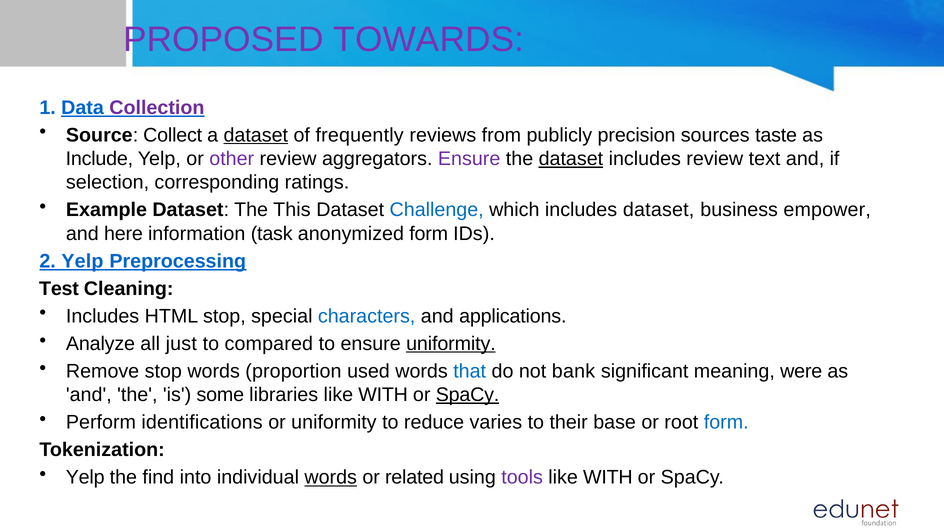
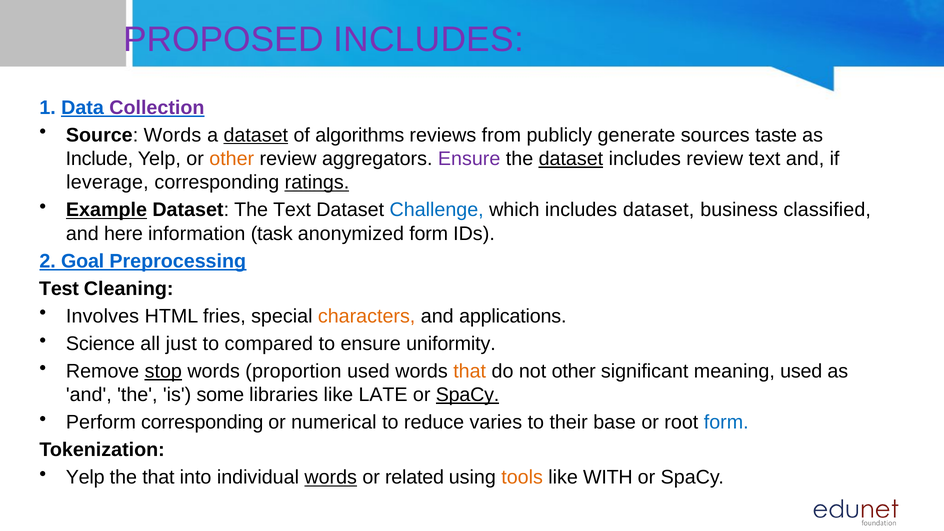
PROPOSED TOWARDS: TOWARDS -> INCLUDES
Source Collect: Collect -> Words
frequently: frequently -> algorithms
precision: precision -> generate
other at (232, 159) colour: purple -> orange
selection: selection -> leverage
ratings underline: none -> present
Example underline: none -> present
The This: This -> Text
empower: empower -> classified
2 Yelp: Yelp -> Goal
Includes at (103, 316): Includes -> Involves
HTML stop: stop -> fries
characters colour: blue -> orange
Analyze: Analyze -> Science
uniformity at (451, 344) underline: present -> none
stop at (163, 371) underline: none -> present
that at (470, 371) colour: blue -> orange
not bank: bank -> other
meaning were: were -> used
libraries like WITH: WITH -> LATE
Perform identifications: identifications -> corresponding
or uniformity: uniformity -> numerical
the find: find -> that
tools colour: purple -> orange
